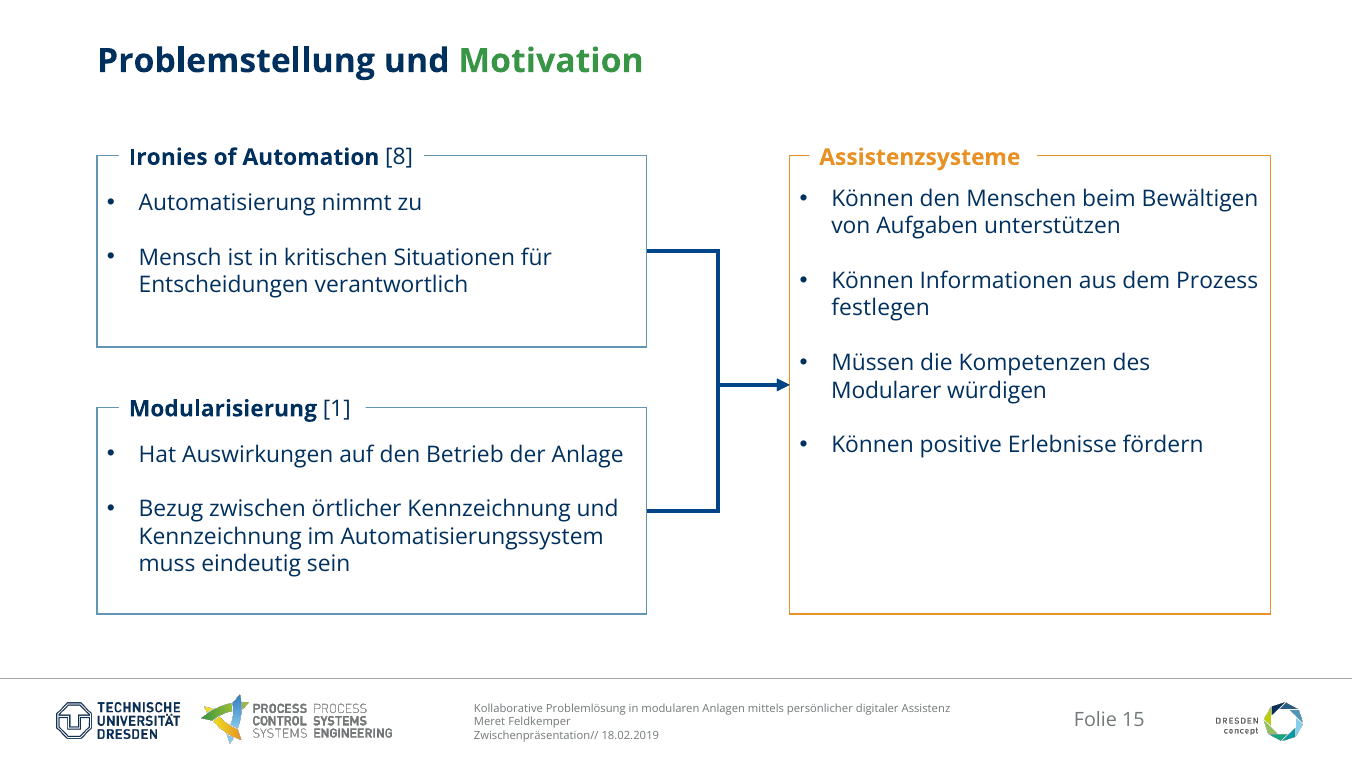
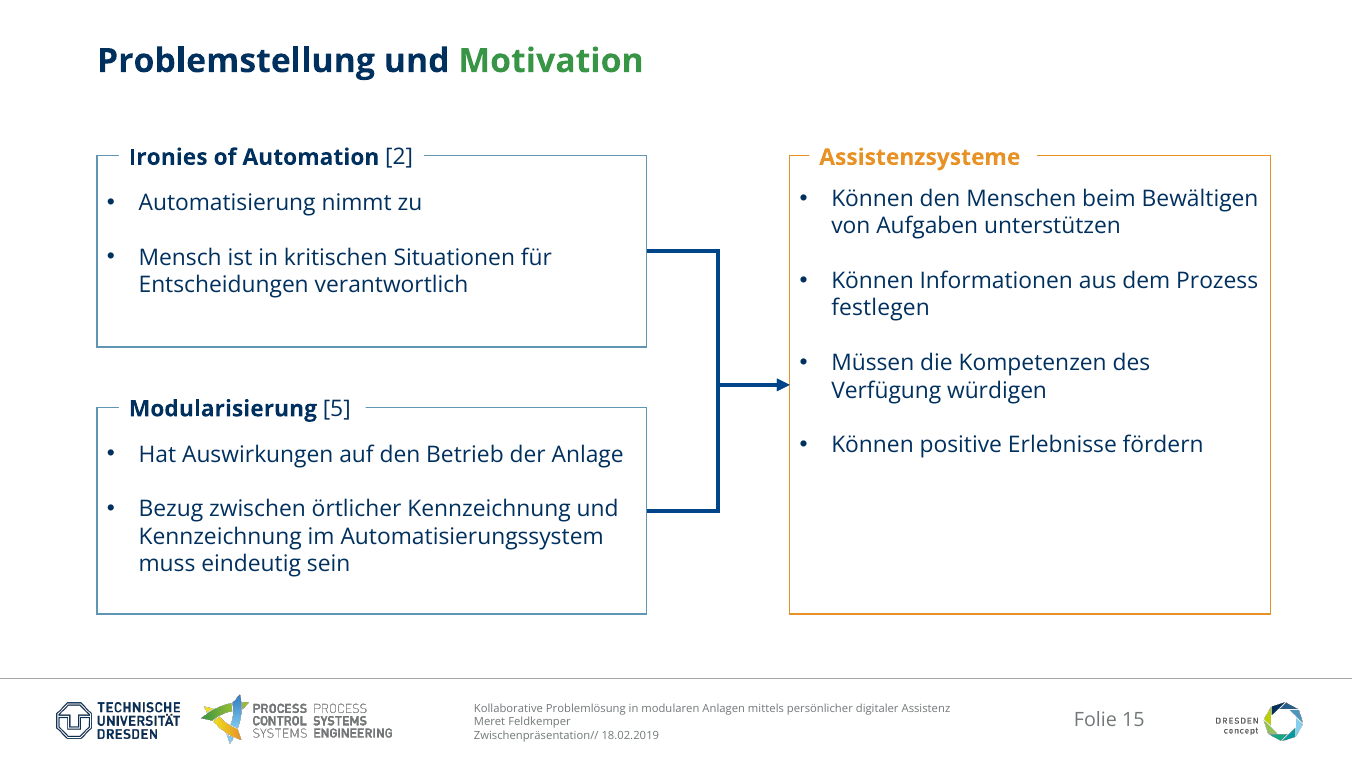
8: 8 -> 2
Modularer: Modularer -> Verfügung
1: 1 -> 5
